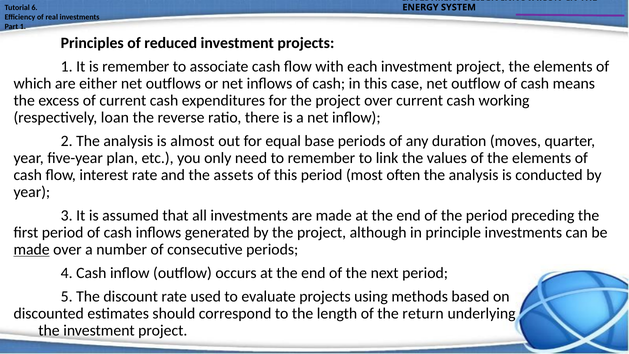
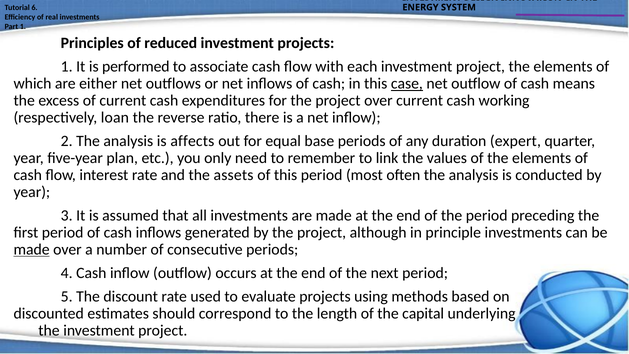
is remember: remember -> performed
case underline: none -> present
almost: almost -> affects
moves: moves -> expert
return: return -> capital
